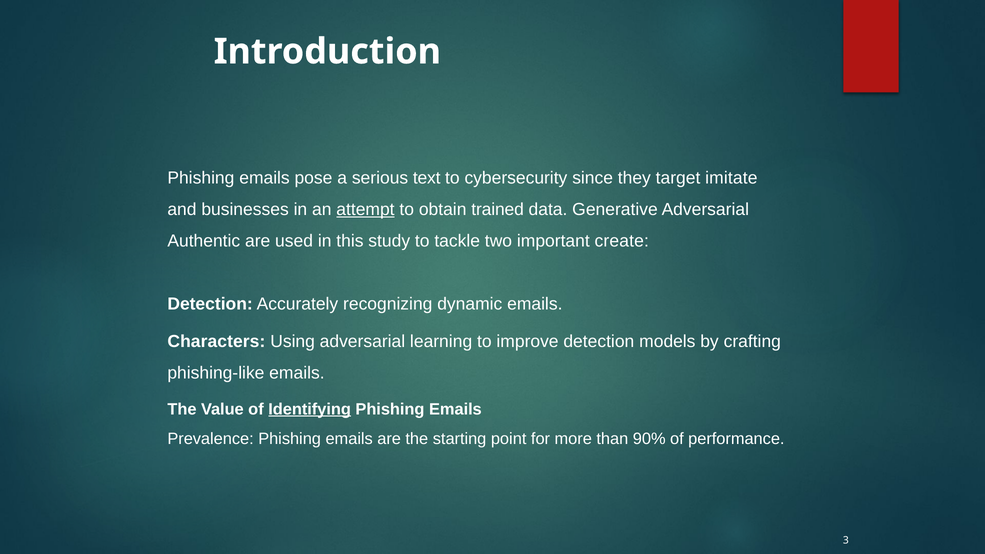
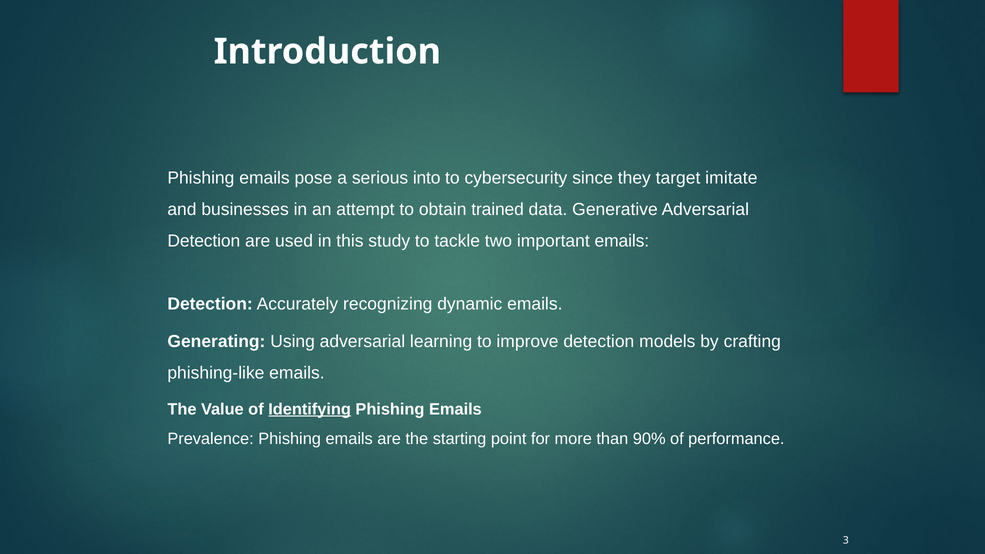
text: text -> into
attempt underline: present -> none
Authentic at (204, 241): Authentic -> Detection
important create: create -> emails
Characters: Characters -> Generating
